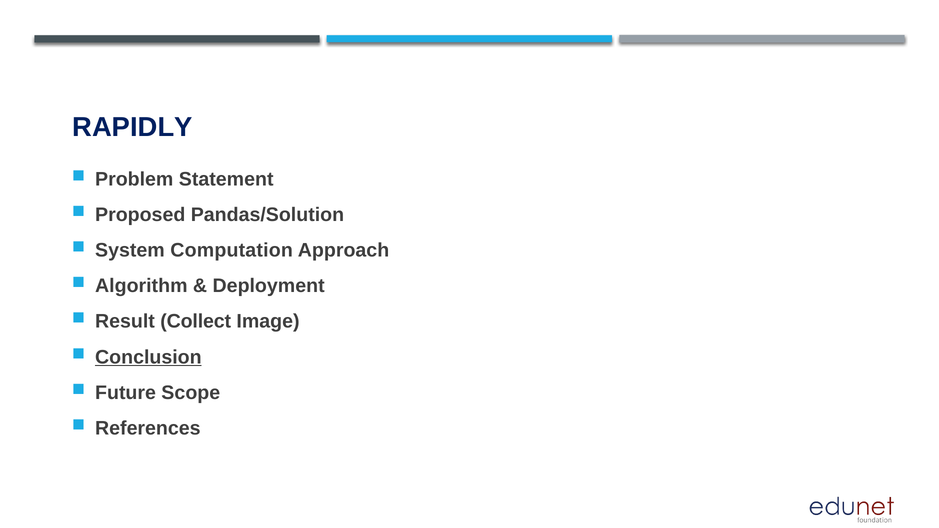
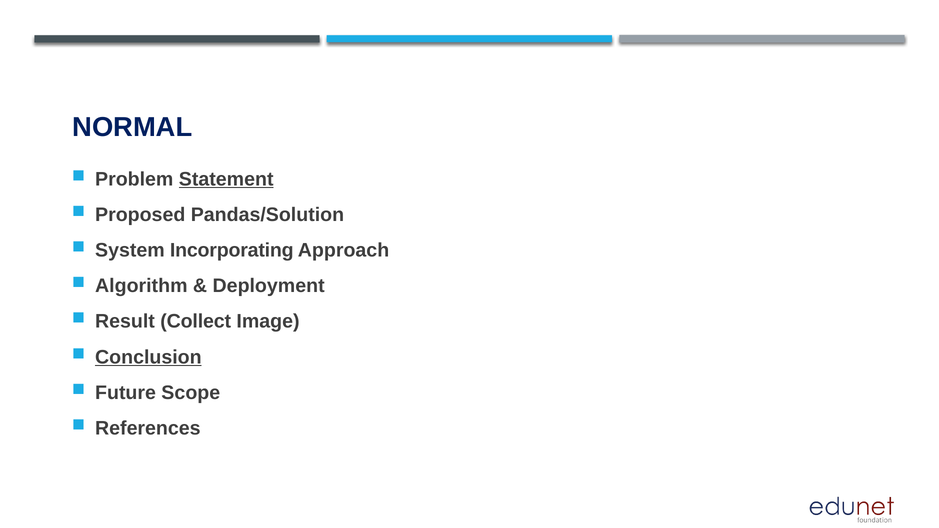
RAPIDLY: RAPIDLY -> NORMAL
Statement underline: none -> present
Computation: Computation -> Incorporating
